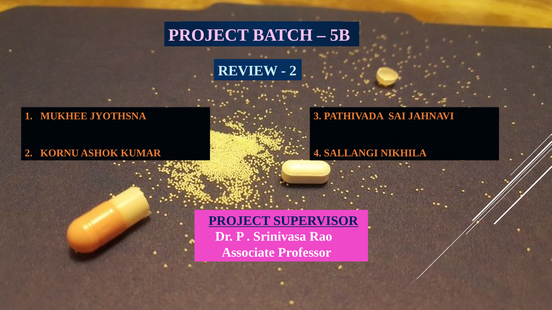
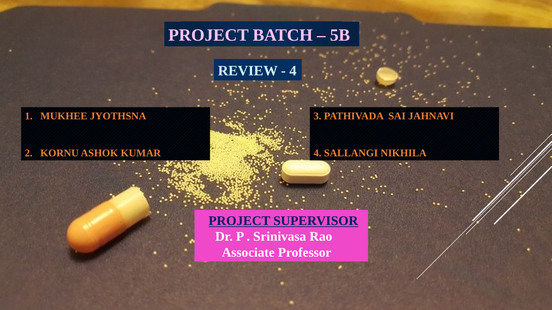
2 at (293, 71): 2 -> 4
